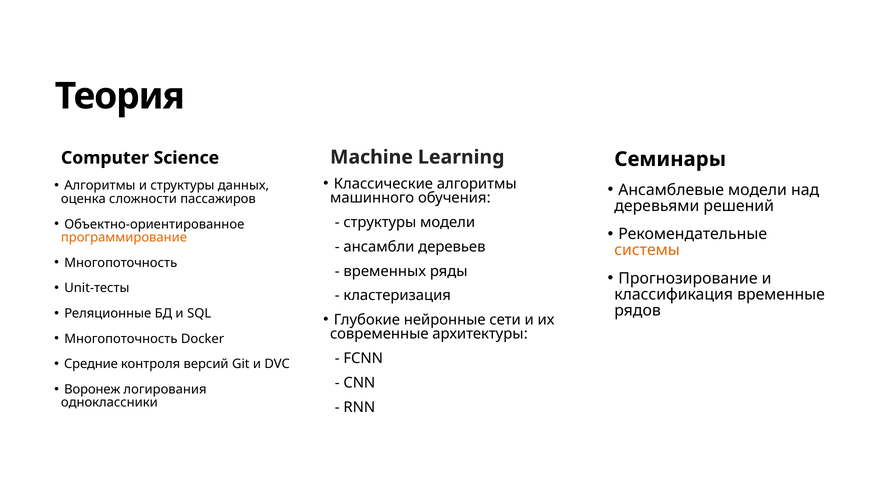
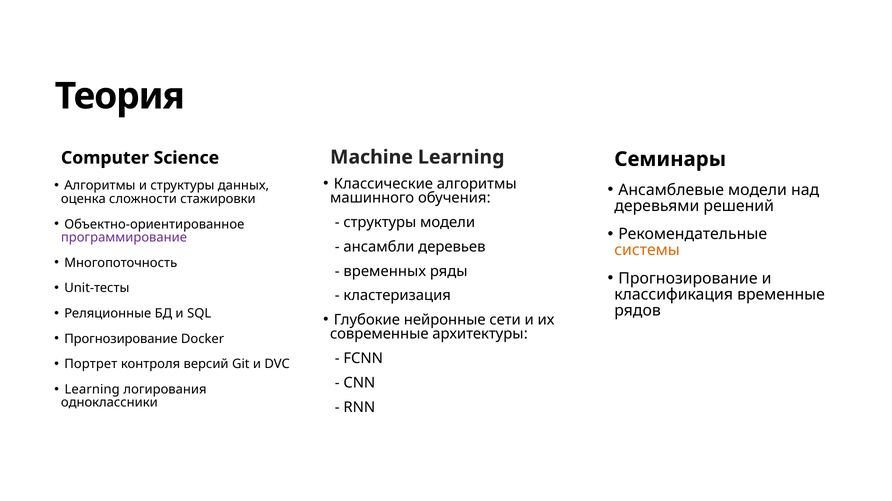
пассажиров: пассажиров -> стажировки
программирование colour: orange -> purple
Многопоточность at (121, 339): Многопоточность -> Прогнозирование
Средние: Средние -> Портрет
Воронеж at (92, 390): Воронеж -> Learning
